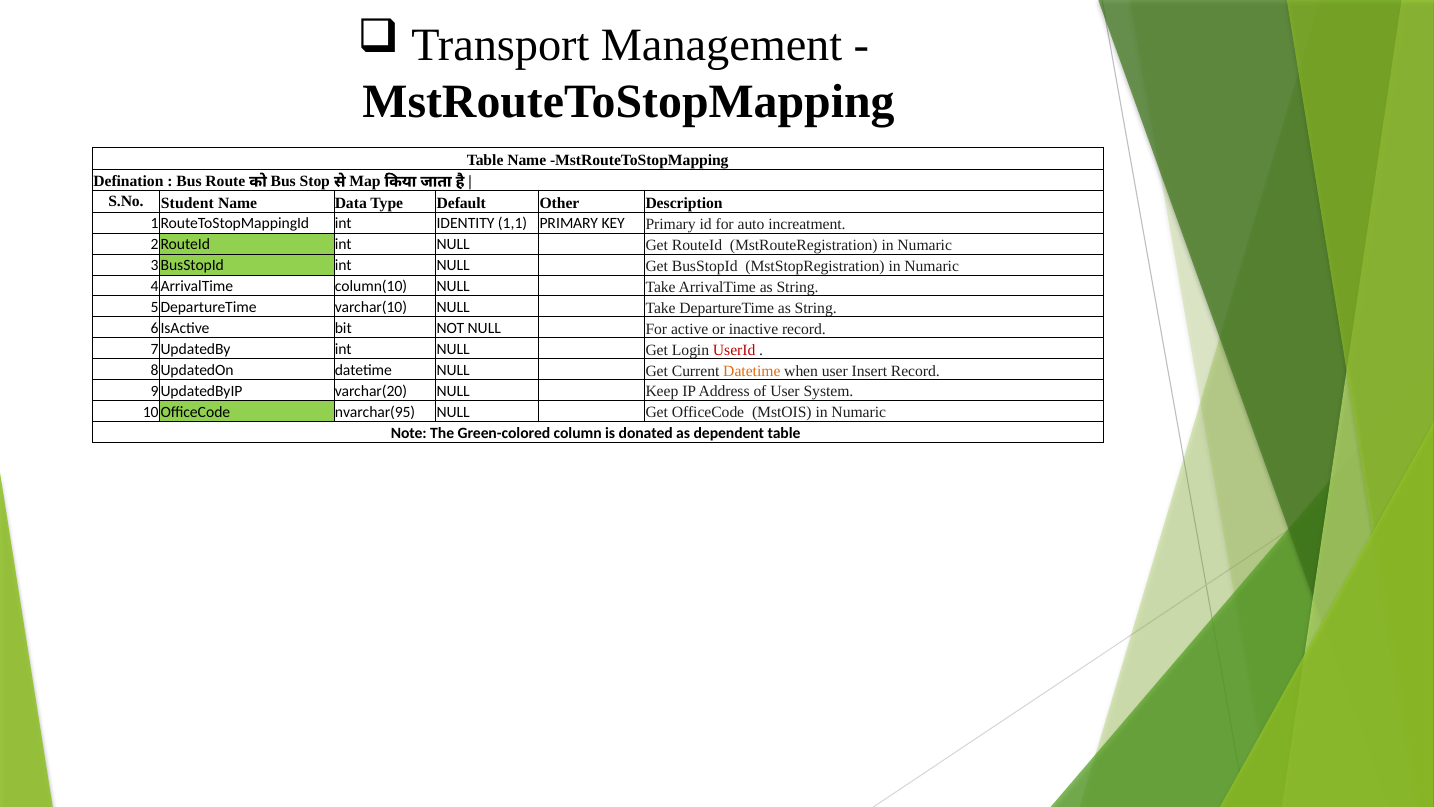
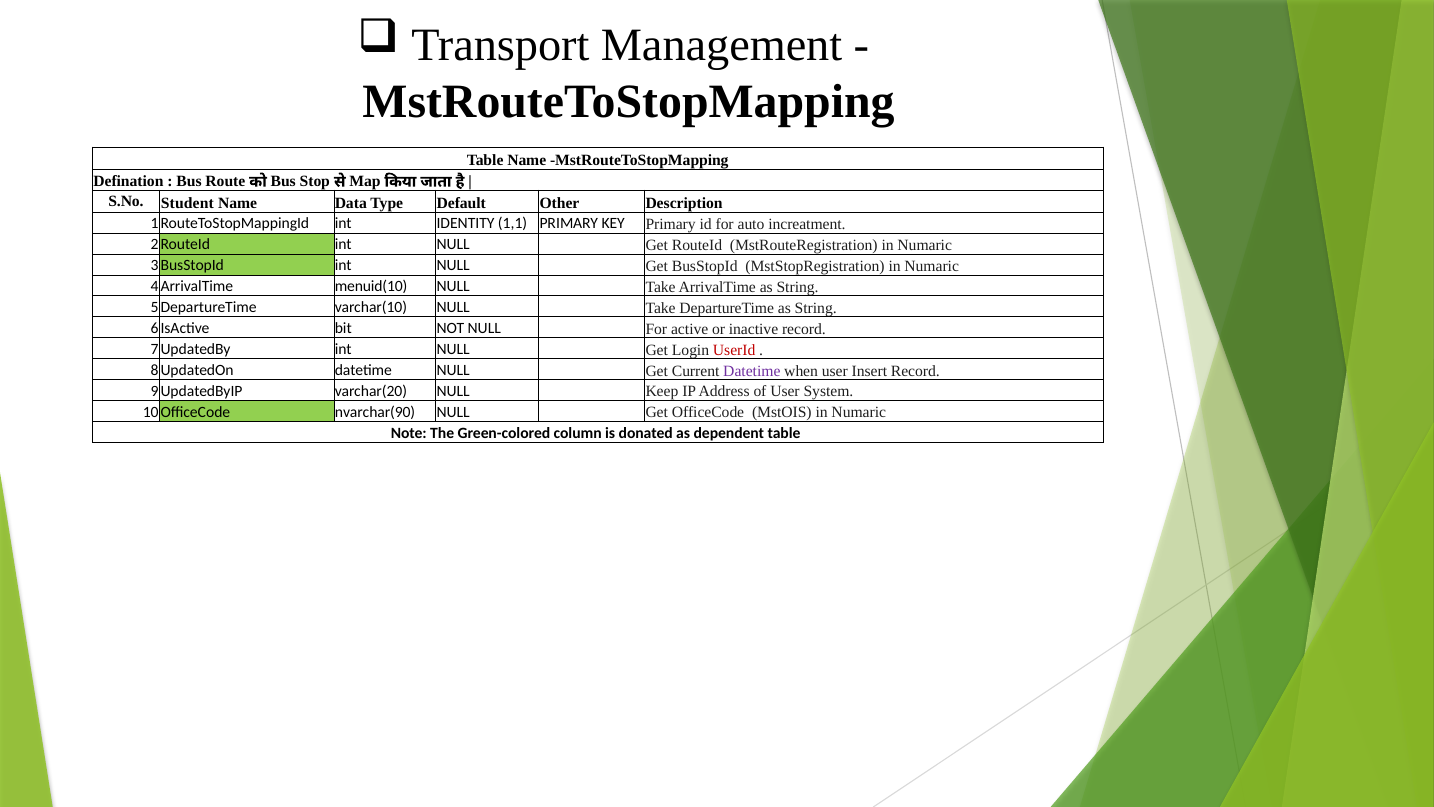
column(10: column(10 -> menuid(10
Datetime at (752, 371) colour: orange -> purple
nvarchar(95: nvarchar(95 -> nvarchar(90
